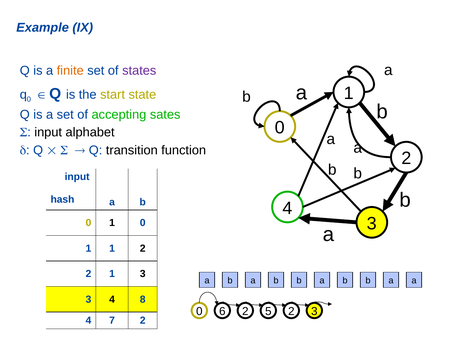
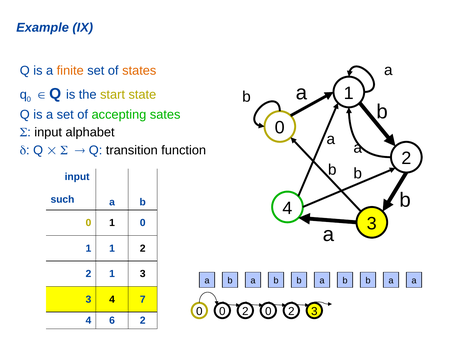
states colour: purple -> orange
hash: hash -> such
8: 8 -> 7
0 6: 6 -> 0
2 5: 5 -> 0
7: 7 -> 6
